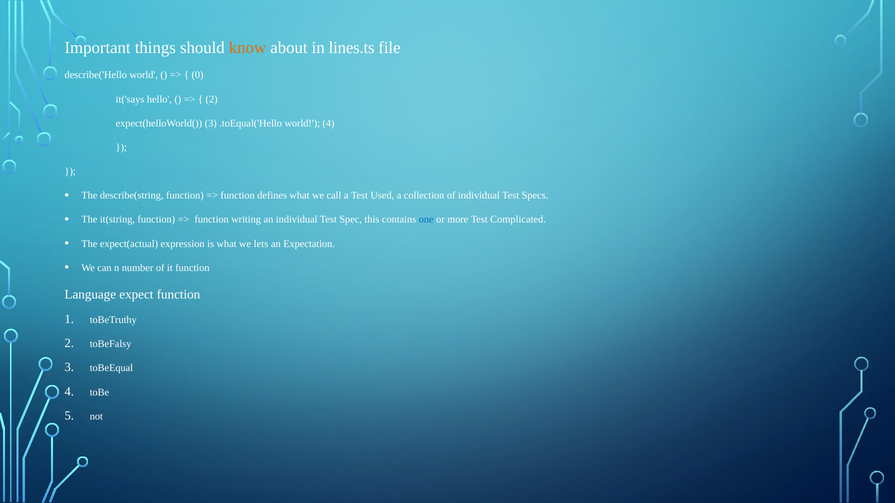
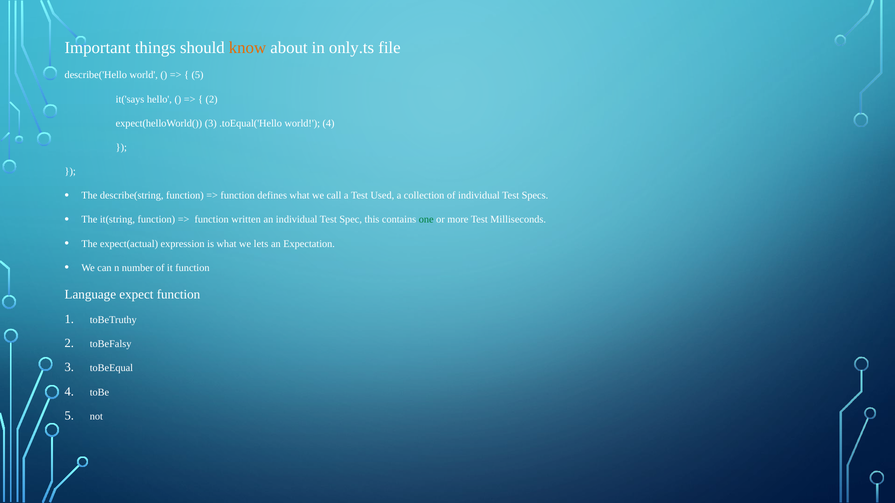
lines.ts: lines.ts -> only.ts
0 at (198, 75): 0 -> 5
writing: writing -> written
one colour: blue -> green
Complicated: Complicated -> Milliseconds
